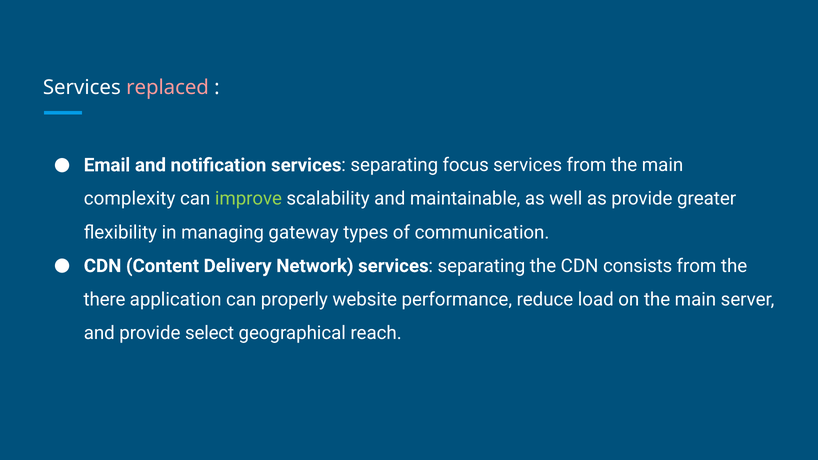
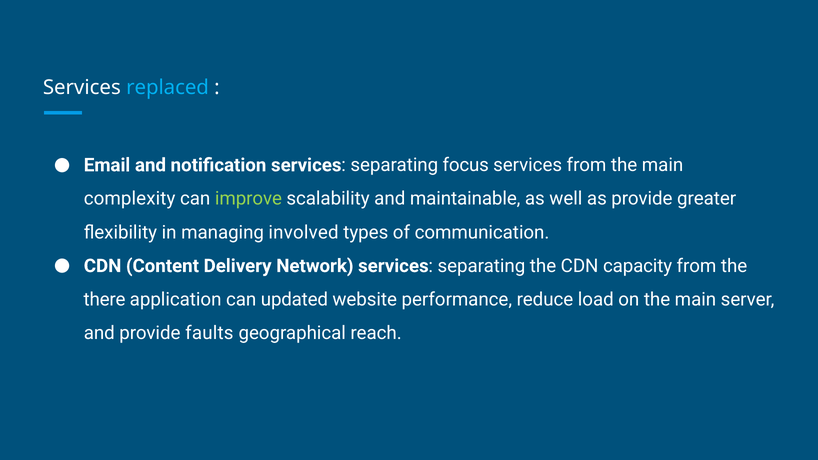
replaced colour: pink -> light blue
gateway: gateway -> involved
consists: consists -> capacity
properly: properly -> updated
select: select -> faults
